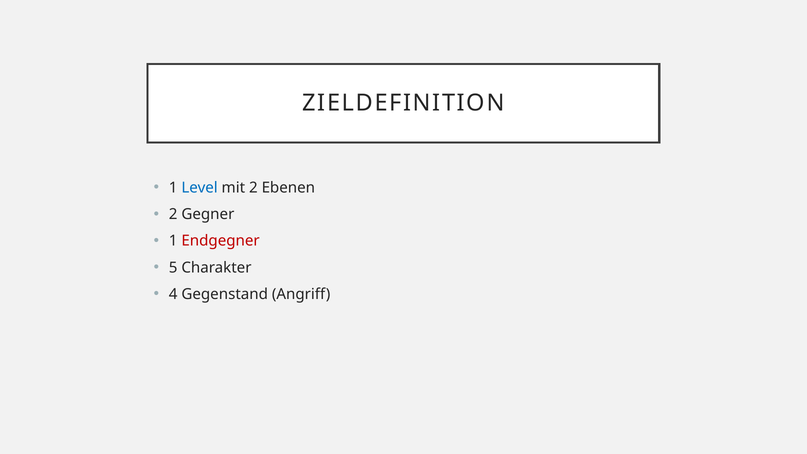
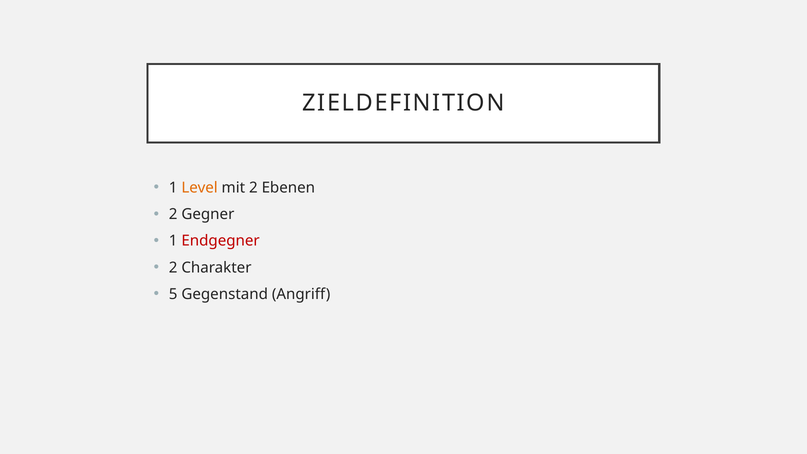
Level colour: blue -> orange
5 at (173, 267): 5 -> 2
4: 4 -> 5
